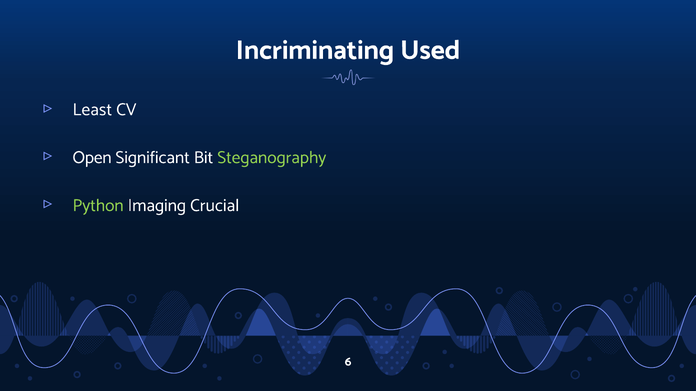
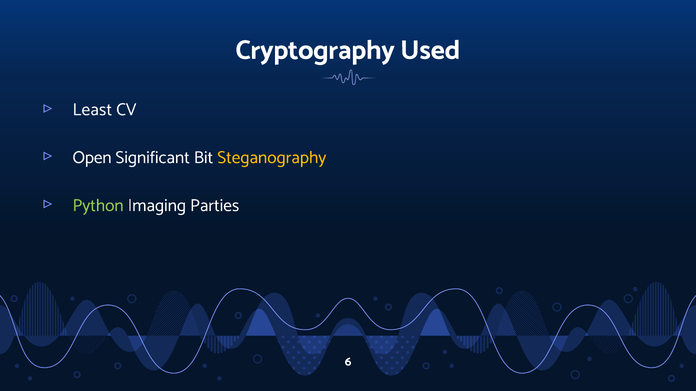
Incriminating: Incriminating -> Cryptography
Steganography colour: light green -> yellow
Crucial: Crucial -> Parties
